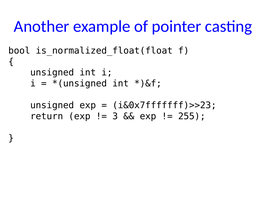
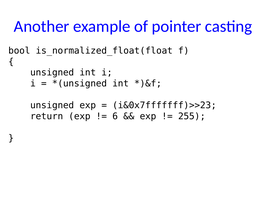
3: 3 -> 6
